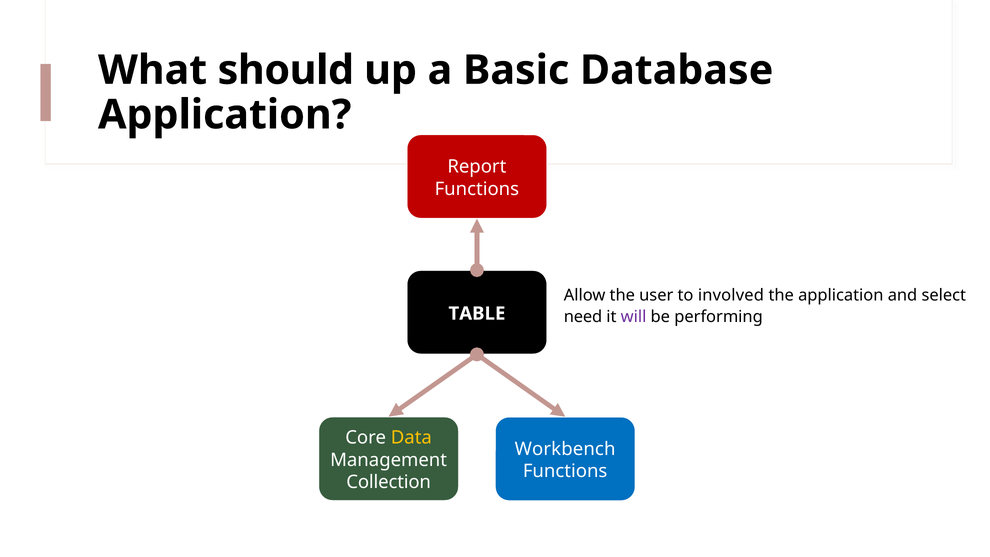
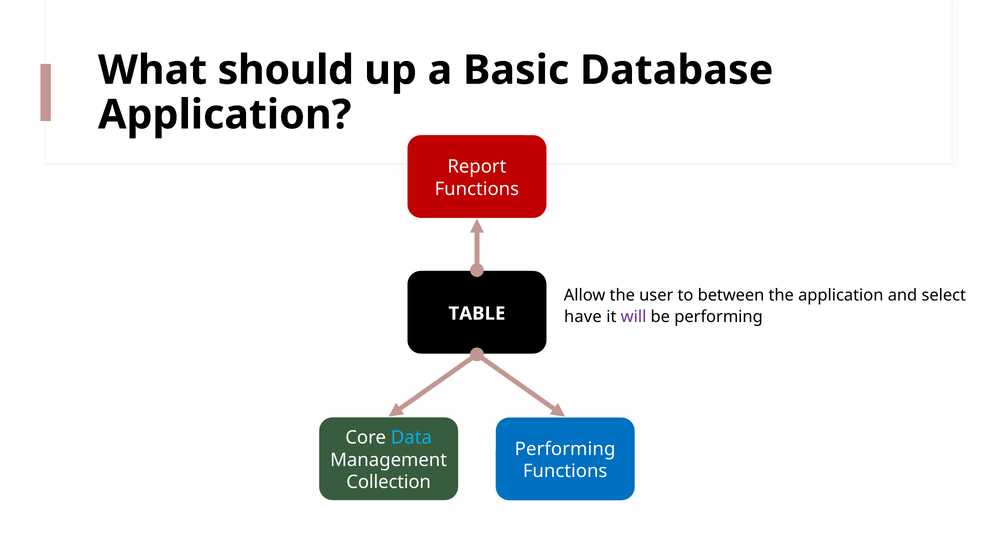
involved: involved -> between
need: need -> have
Data colour: yellow -> light blue
Workbench at (565, 449): Workbench -> Performing
